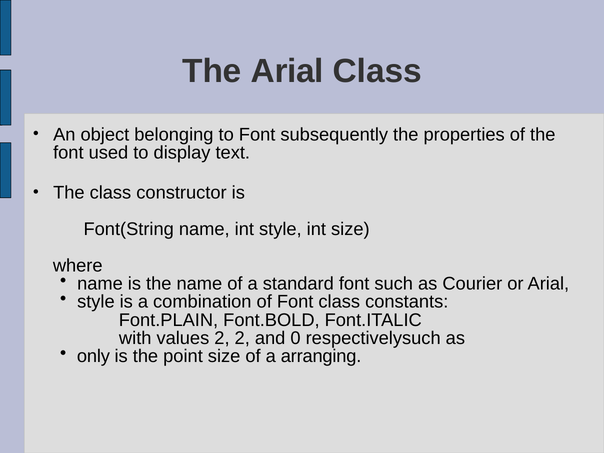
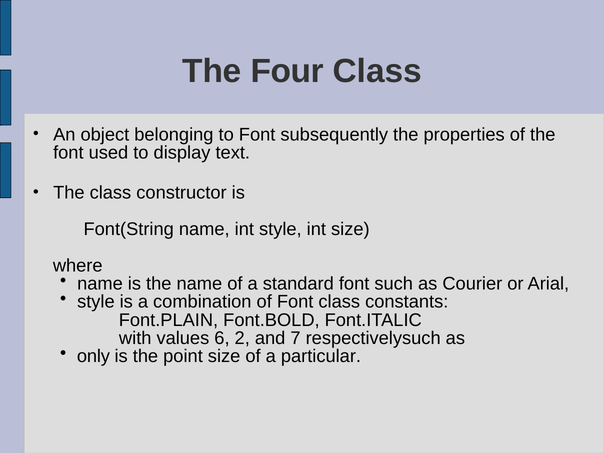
The Arial: Arial -> Four
values 2: 2 -> 6
0: 0 -> 7
arranging: arranging -> particular
